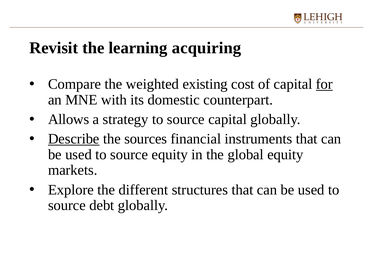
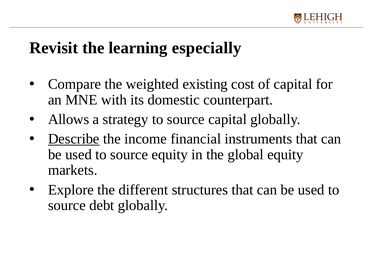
acquiring: acquiring -> especially
for underline: present -> none
sources: sources -> income
